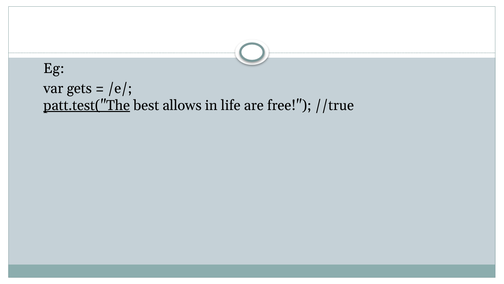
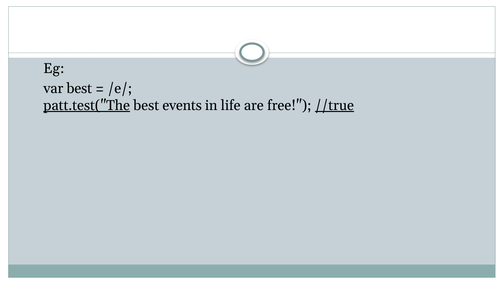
var gets: gets -> best
allows: allows -> events
//true underline: none -> present
